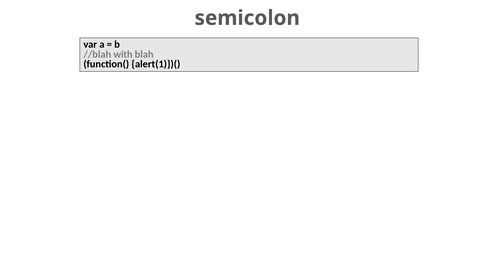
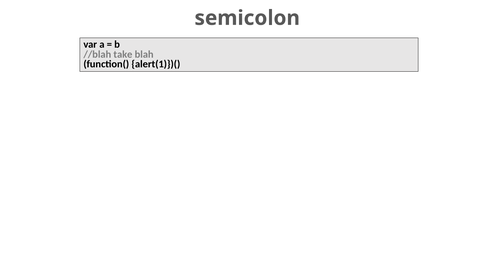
with: with -> take
